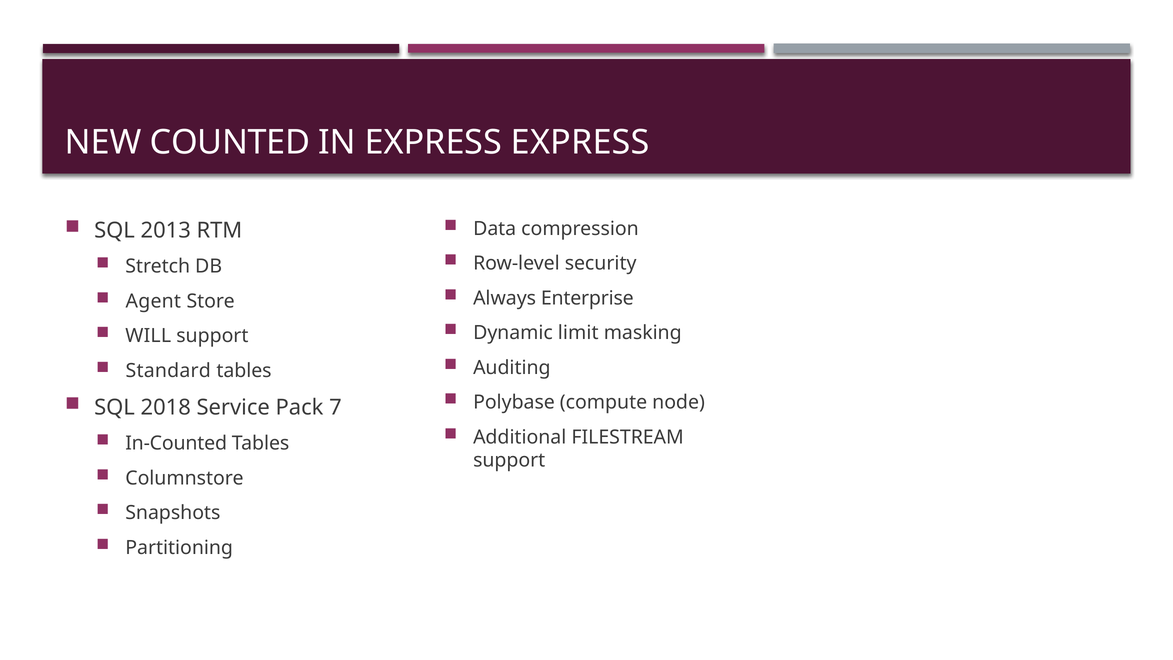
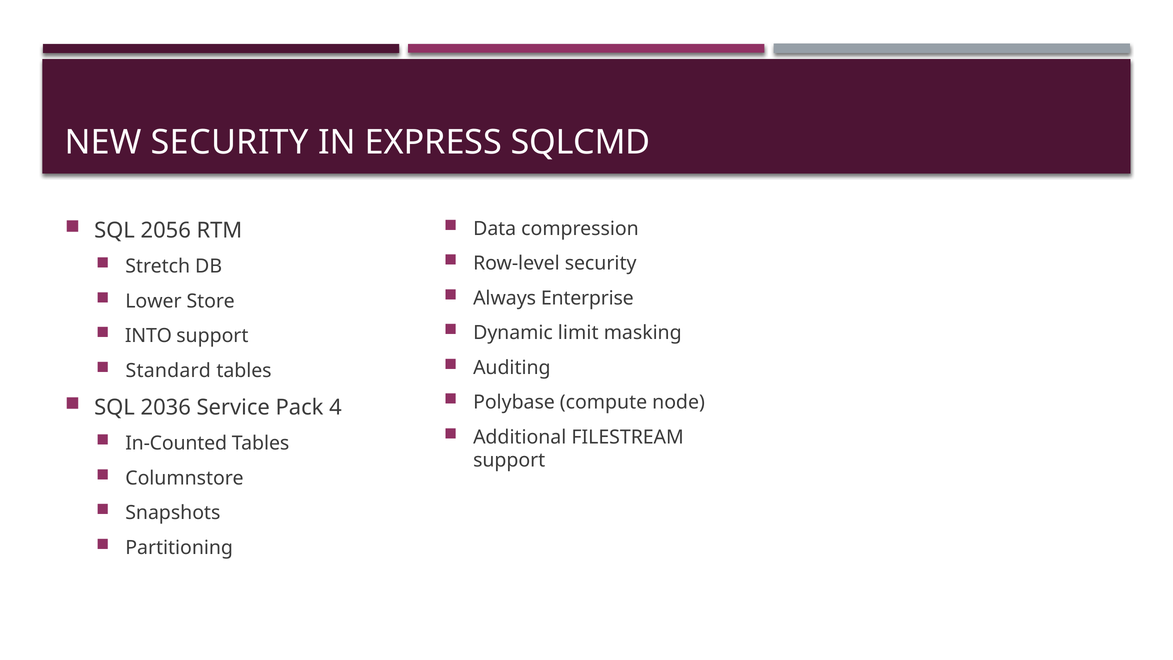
NEW COUNTED: COUNTED -> SECURITY
EXPRESS EXPRESS: EXPRESS -> SQLCMD
2013: 2013 -> 2056
Agent: Agent -> Lower
WILL: WILL -> INTO
2018: 2018 -> 2036
7: 7 -> 4
